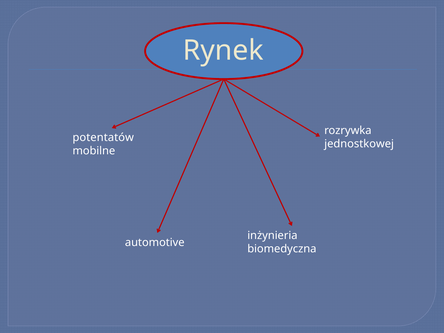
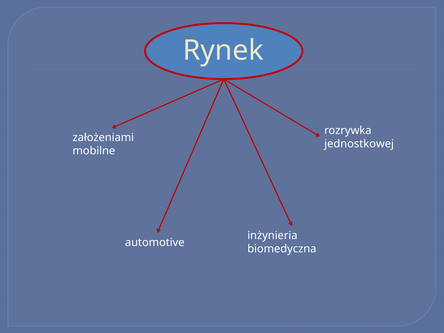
potentatów: potentatów -> założeniami
